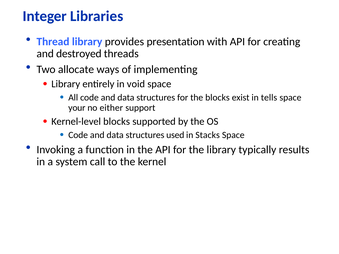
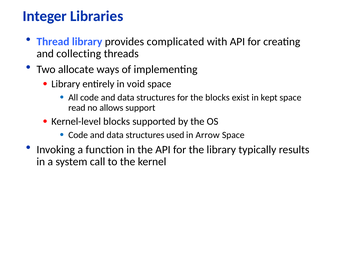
presentation: presentation -> complicated
destroyed: destroyed -> collecting
tells: tells -> kept
your: your -> read
either: either -> allows
Stacks: Stacks -> Arrow
